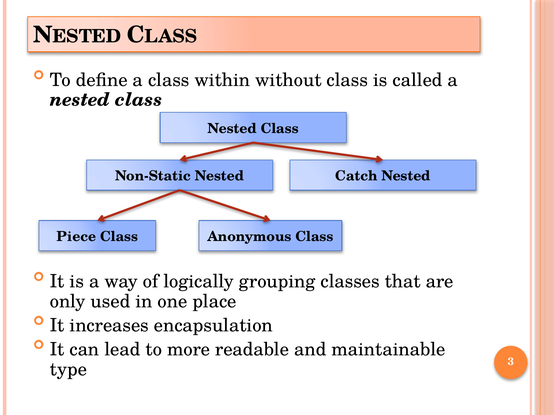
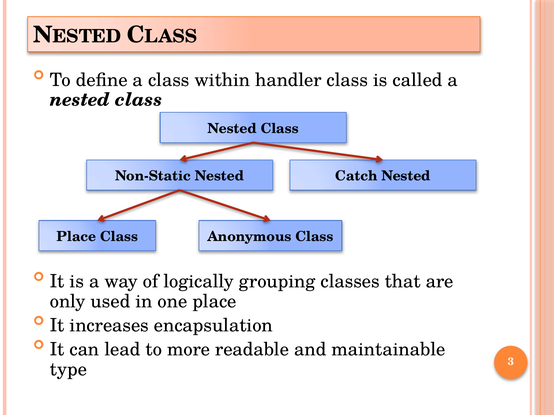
without: without -> handler
Piece at (76, 237): Piece -> Place
